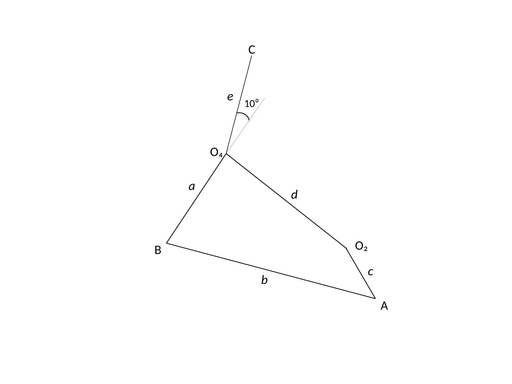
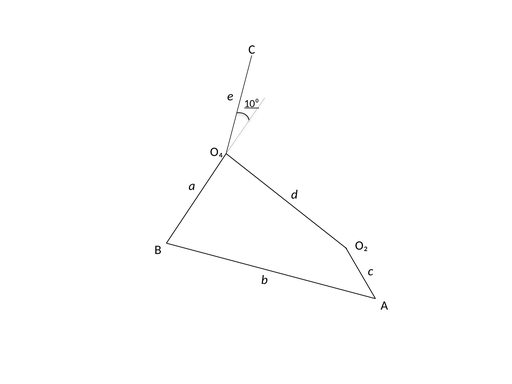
10⁰ underline: none -> present
